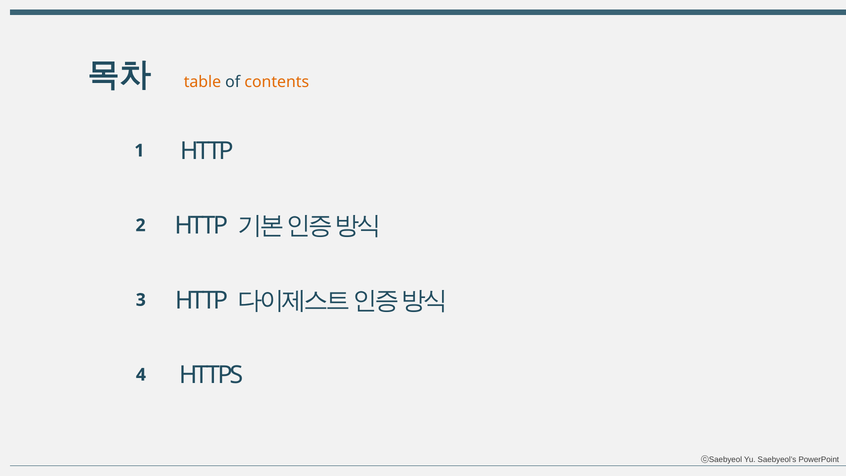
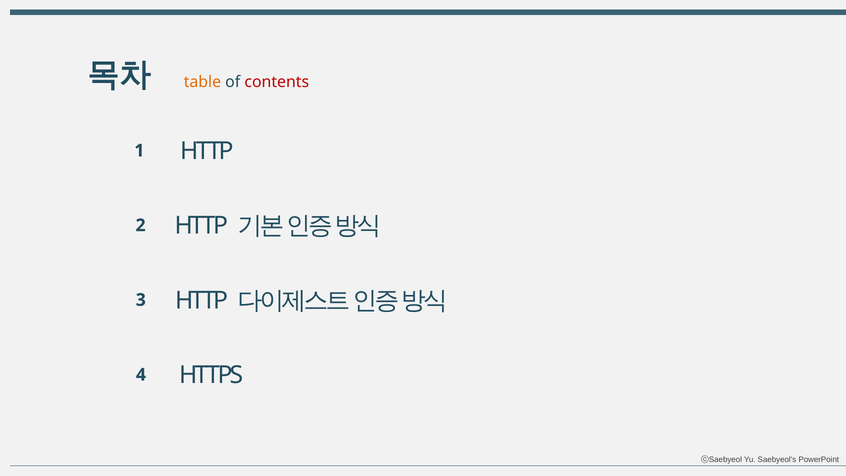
contents colour: orange -> red
